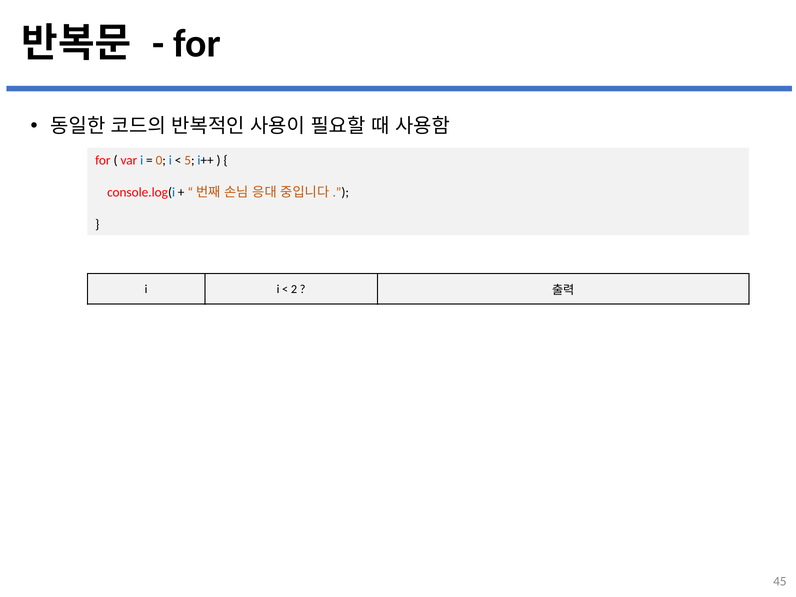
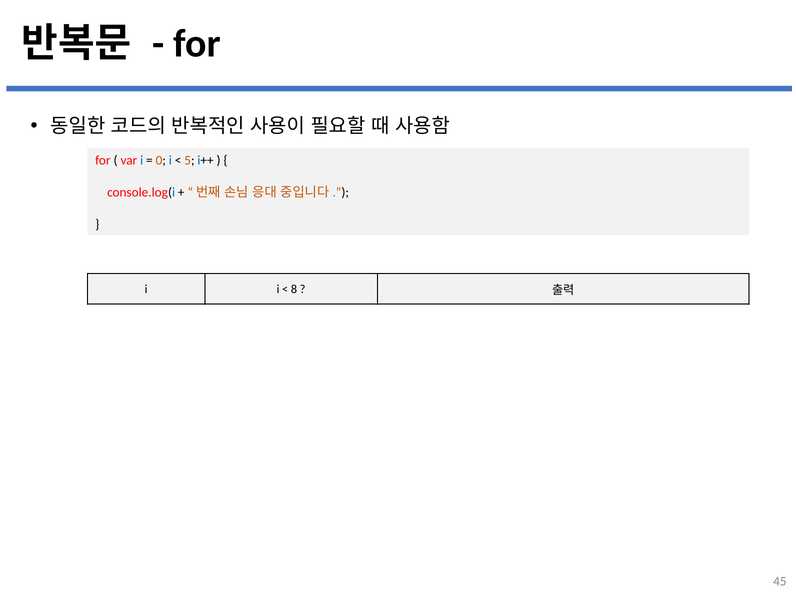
2 at (294, 289): 2 -> 8
